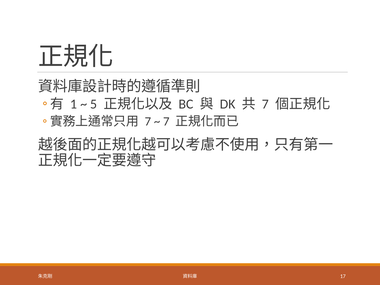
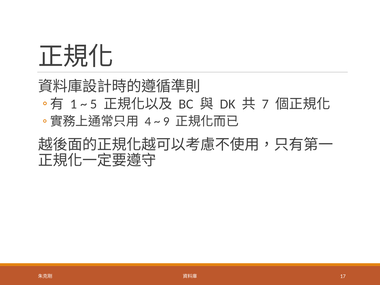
7 at (148, 121): 7 -> 4
7 at (166, 121): 7 -> 9
